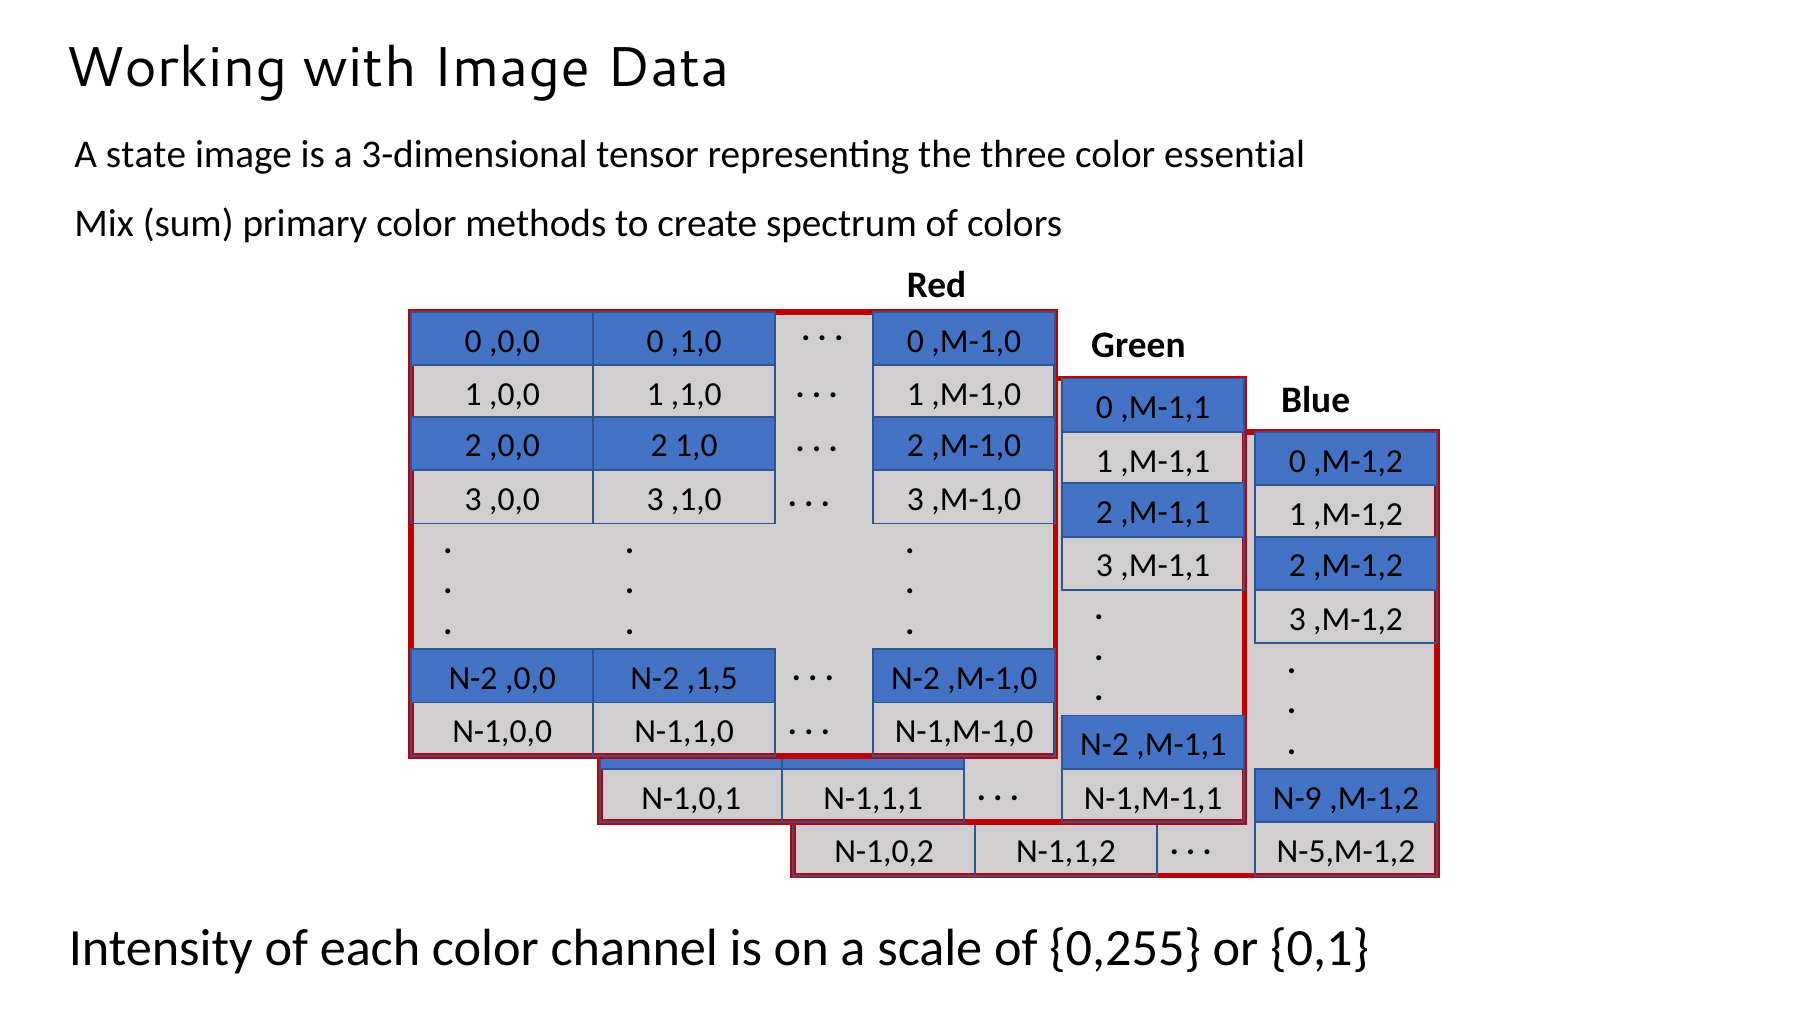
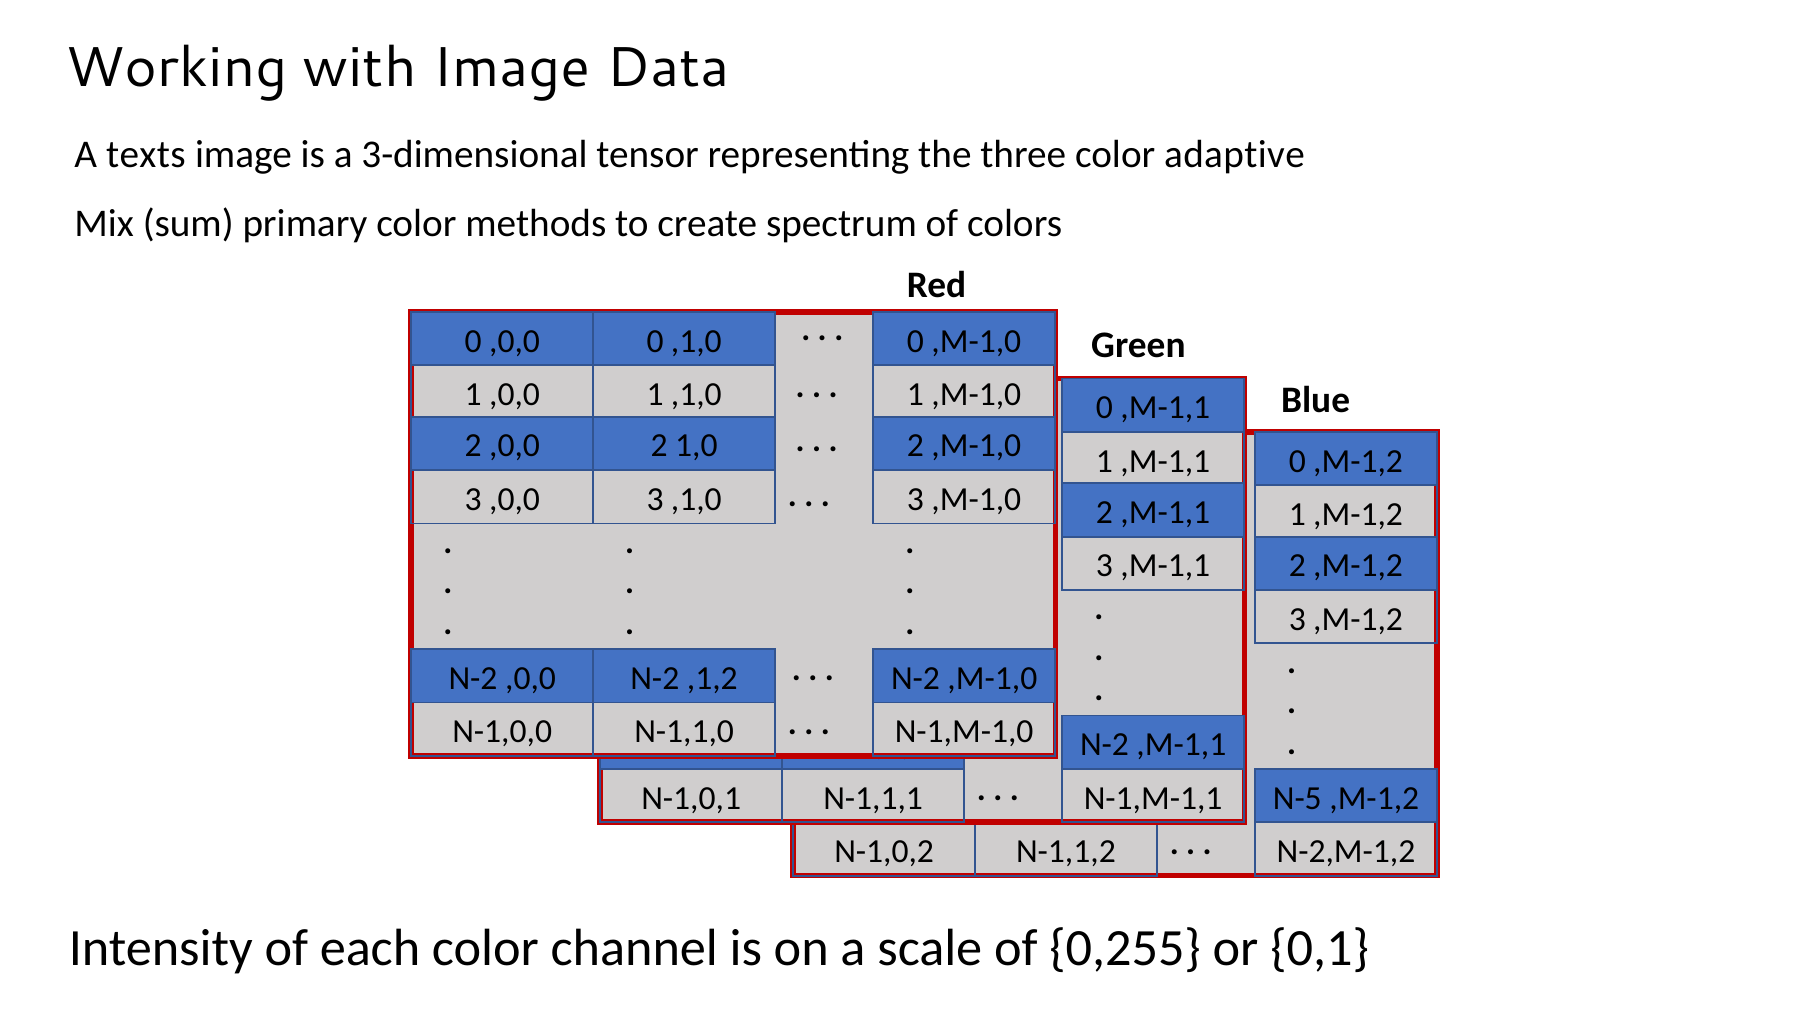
state: state -> texts
essential: essential -> adaptive
,1,5: ,1,5 -> ,1,2
N-9: N-9 -> N-5
N-5,M-1,2: N-5,M-1,2 -> N-2,M-1,2
